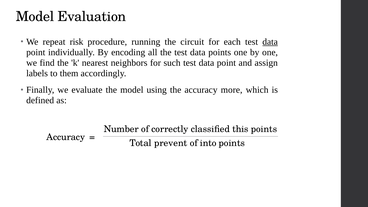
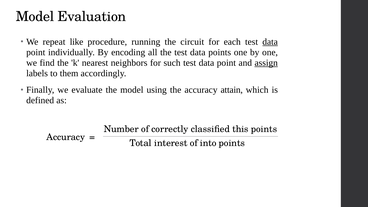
risk: risk -> like
assign underline: none -> present
more: more -> attain
prevent: prevent -> interest
